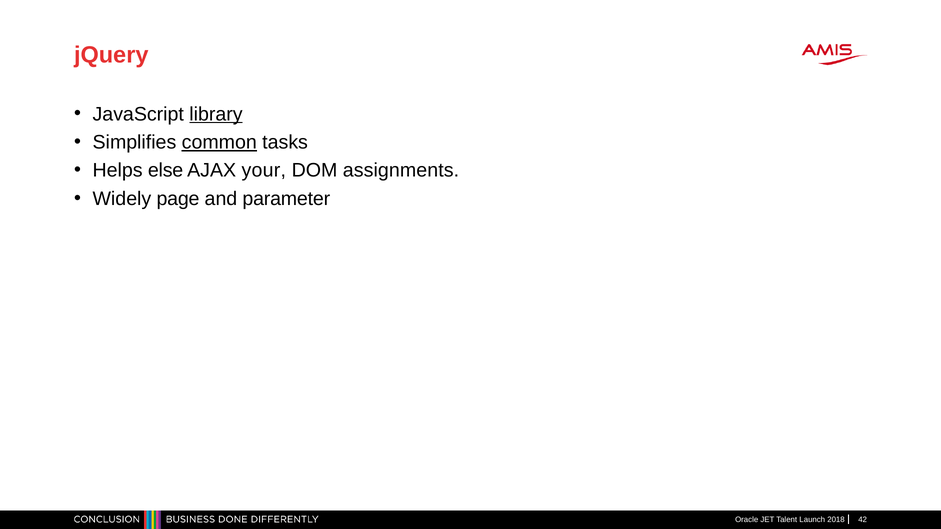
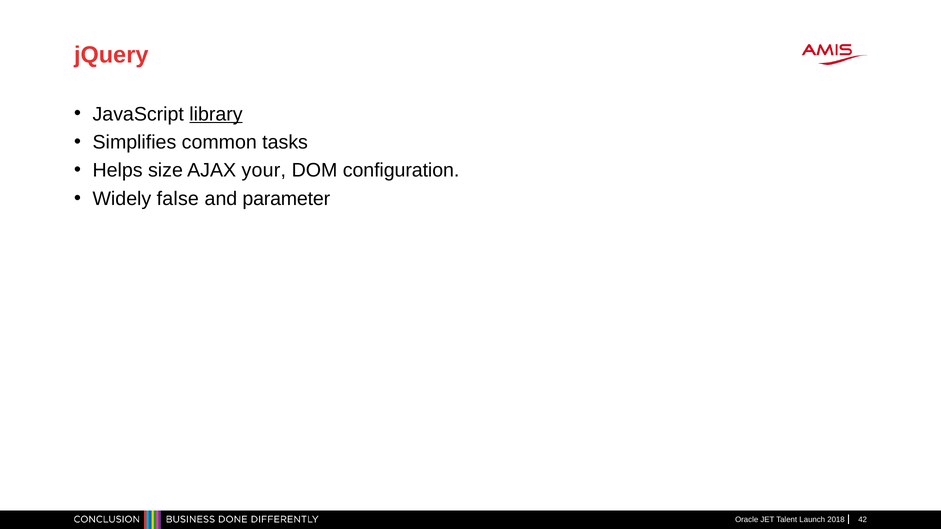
common underline: present -> none
else: else -> size
assignments: assignments -> configuration
page: page -> false
